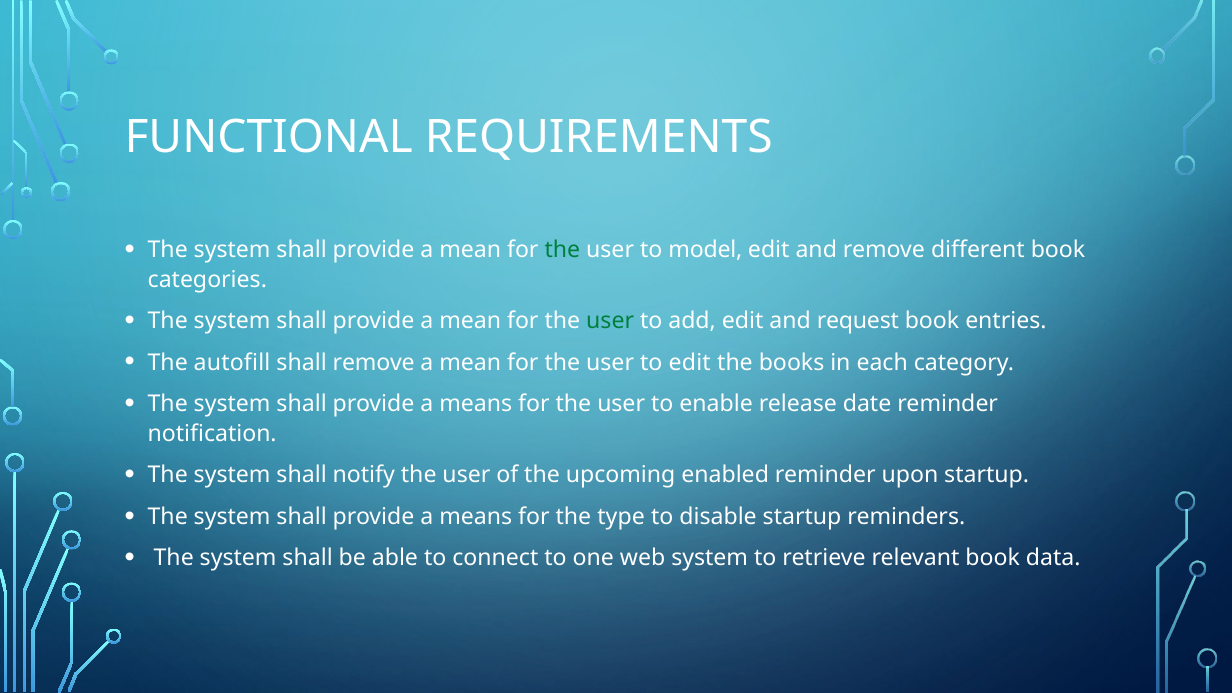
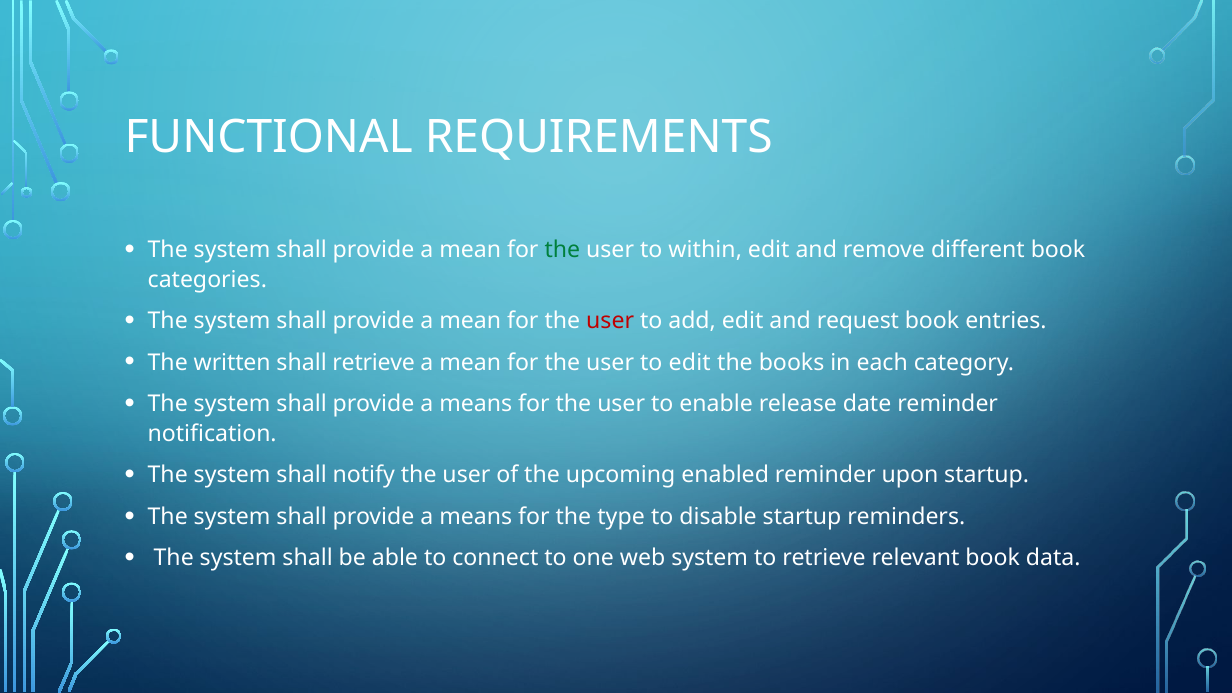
model: model -> within
user at (610, 321) colour: green -> red
autofill: autofill -> written
shall remove: remove -> retrieve
